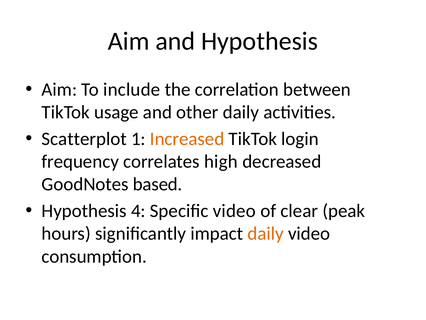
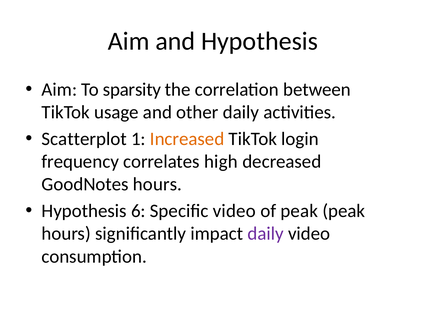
include: include -> sparsity
GoodNotes based: based -> hours
4: 4 -> 6
of clear: clear -> peak
daily at (266, 233) colour: orange -> purple
